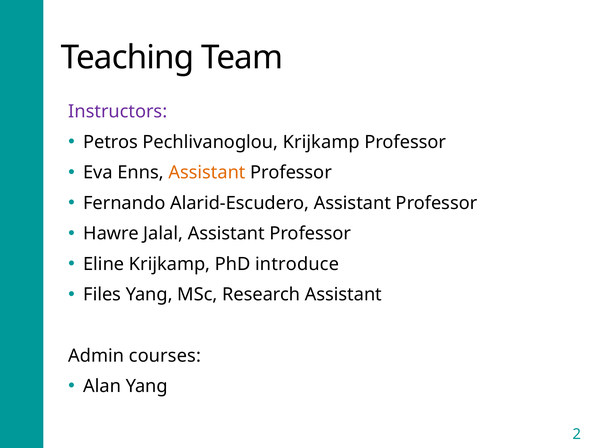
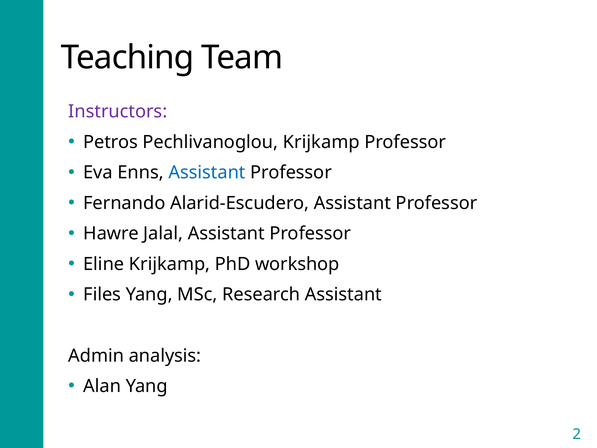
Assistant at (207, 173) colour: orange -> blue
introduce: introduce -> workshop
courses: courses -> analysis
